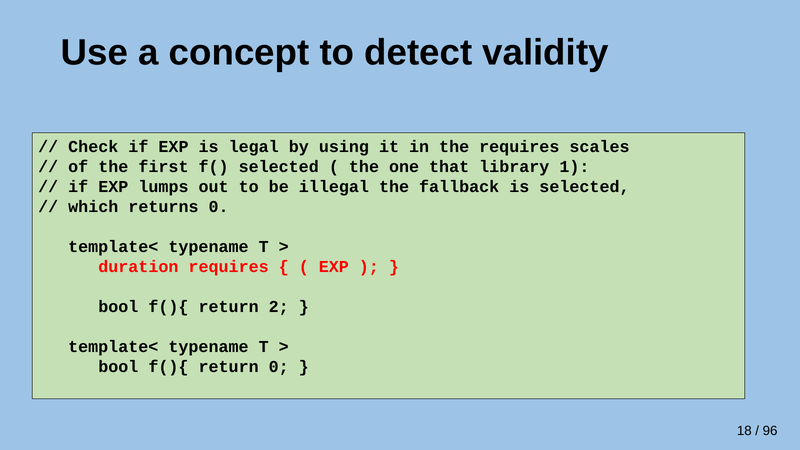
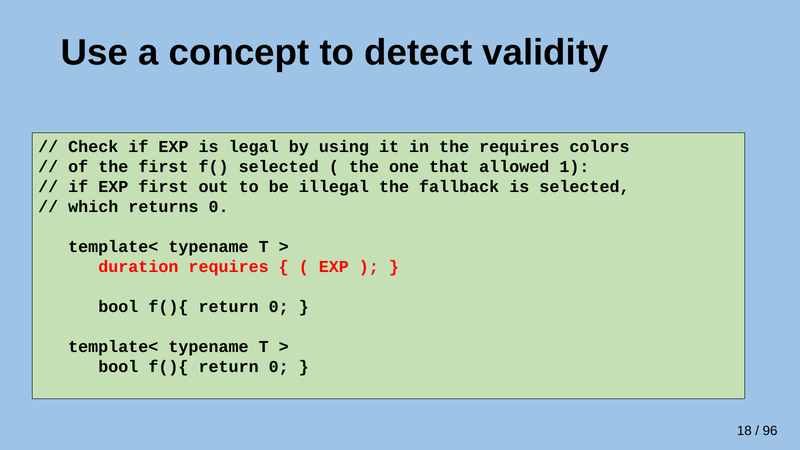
scales: scales -> colors
library: library -> allowed
EXP lumps: lumps -> first
2 at (279, 307): 2 -> 0
